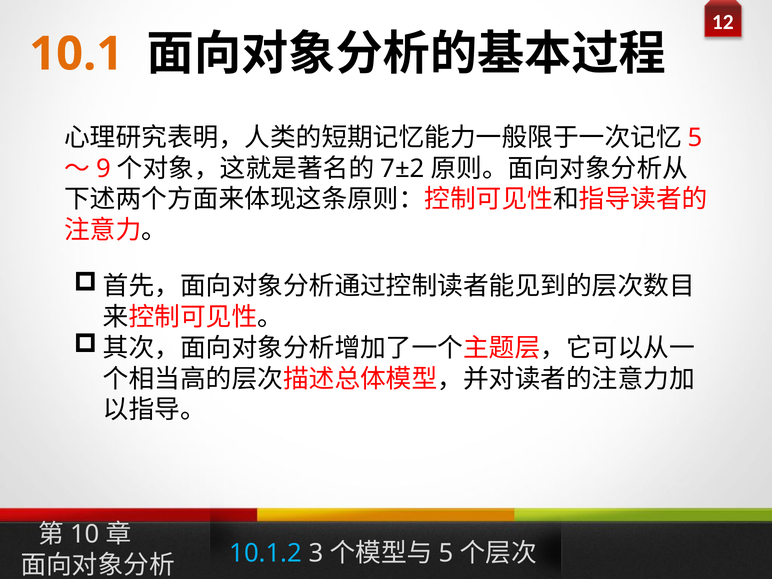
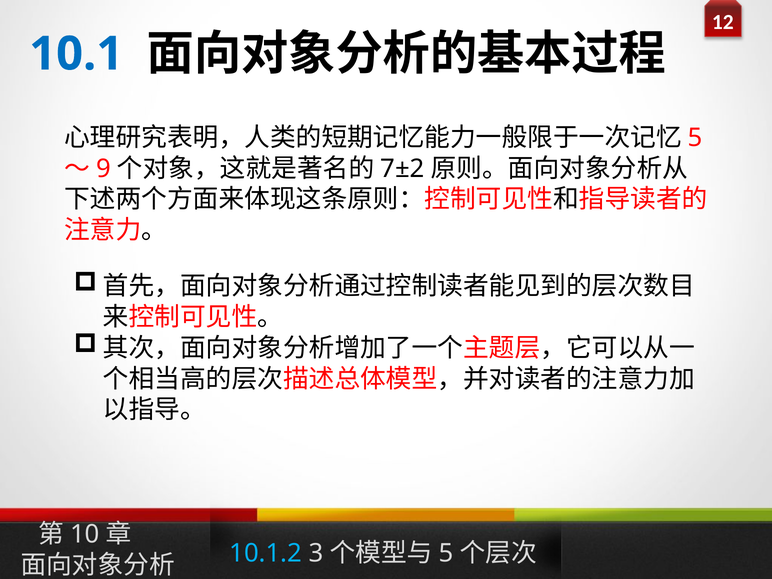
10.1 colour: orange -> blue
